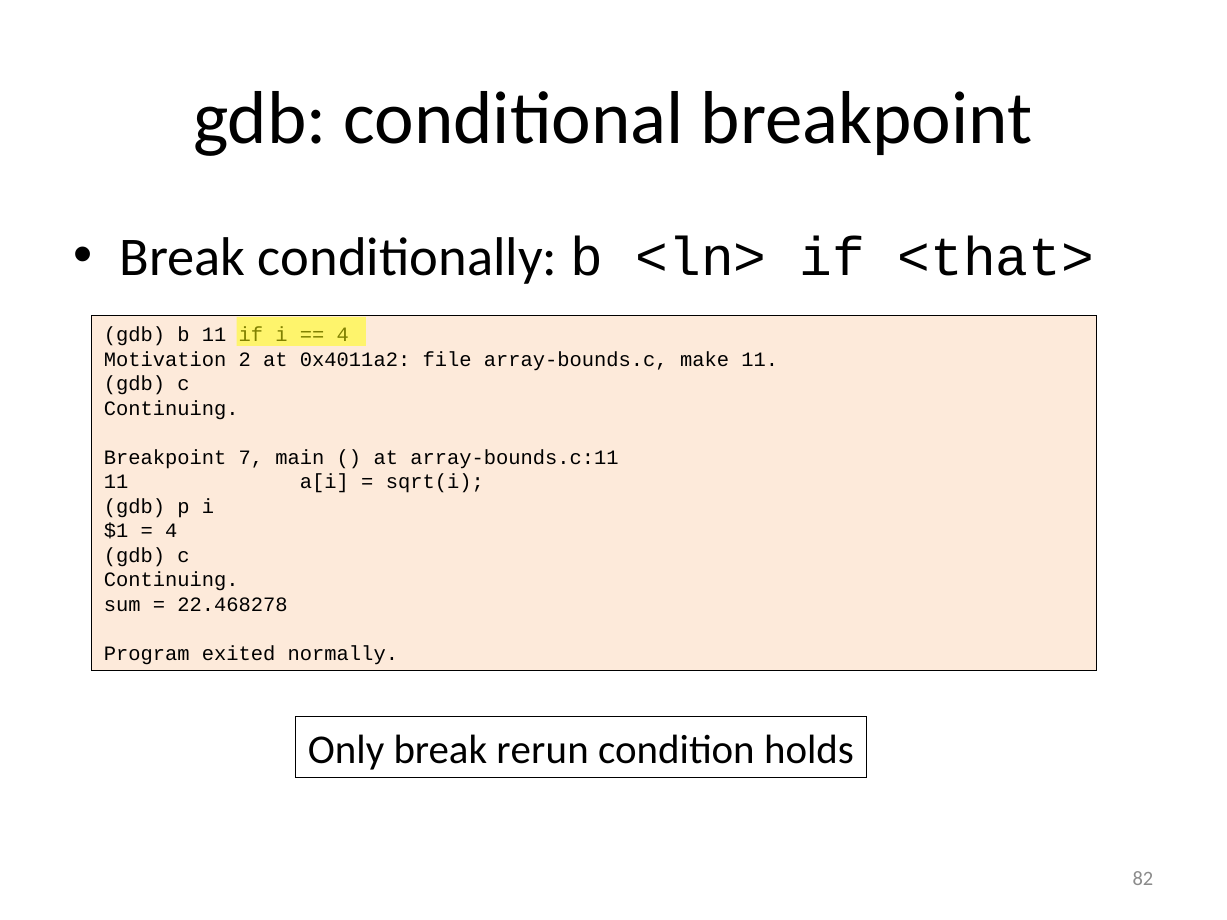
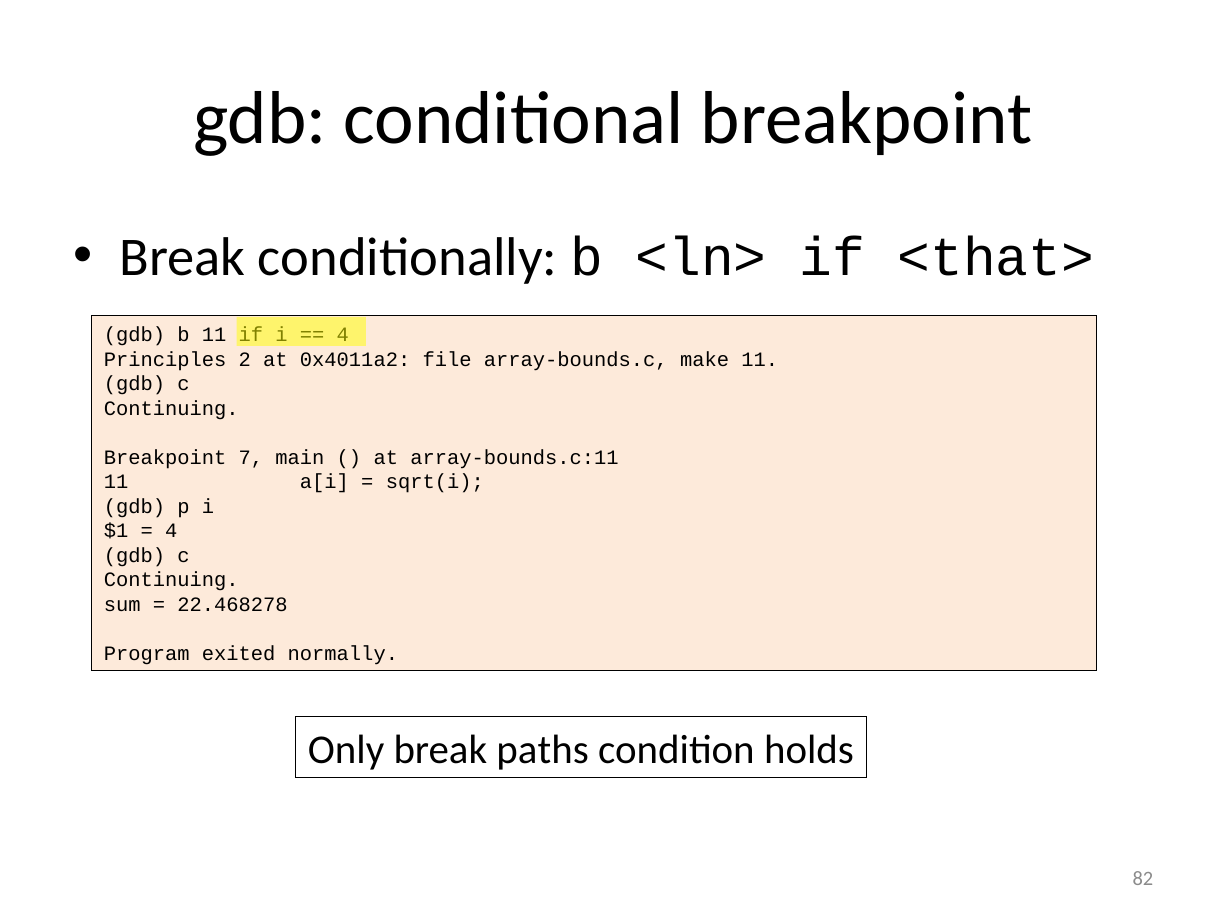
Motivation: Motivation -> Principles
rerun: rerun -> paths
